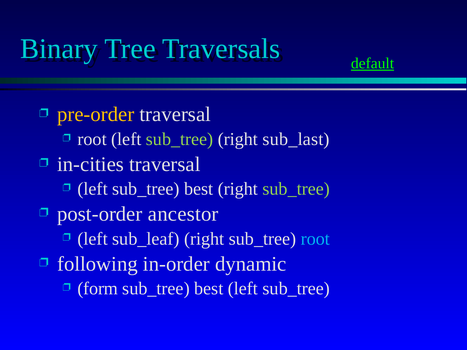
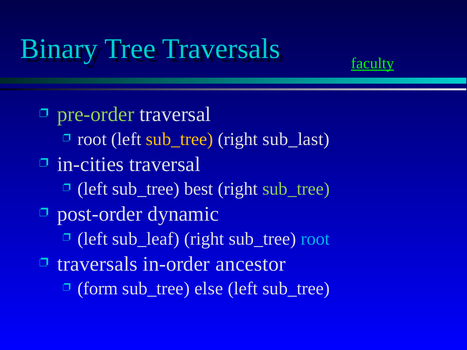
default: default -> faculty
pre-order colour: yellow -> light green
sub_tree at (180, 139) colour: light green -> yellow
ancestor: ancestor -> dynamic
following at (97, 264): following -> traversals
dynamic: dynamic -> ancestor
best at (209, 289): best -> else
